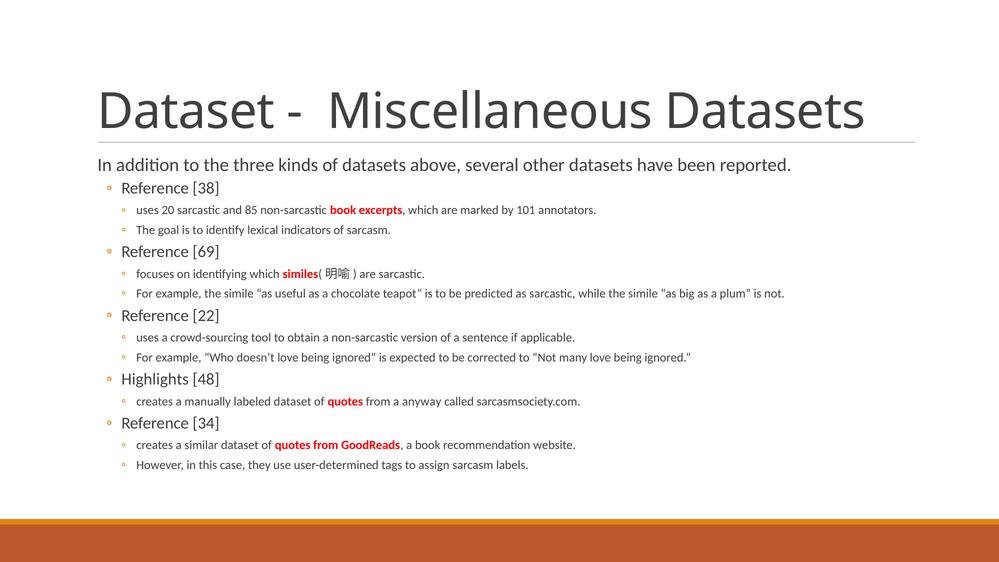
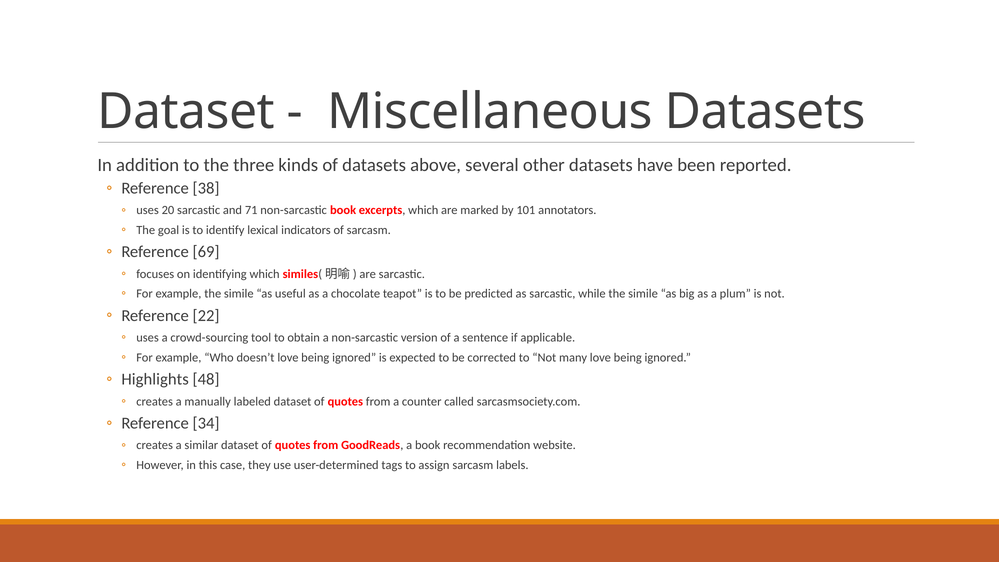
85: 85 -> 71
anyway: anyway -> counter
